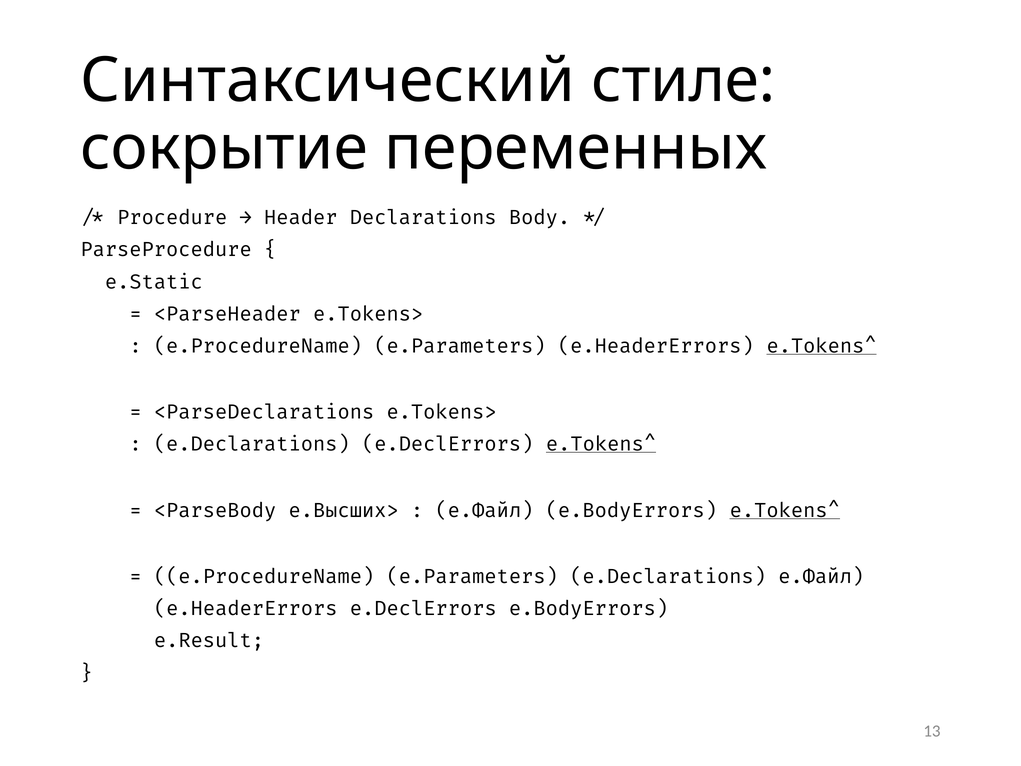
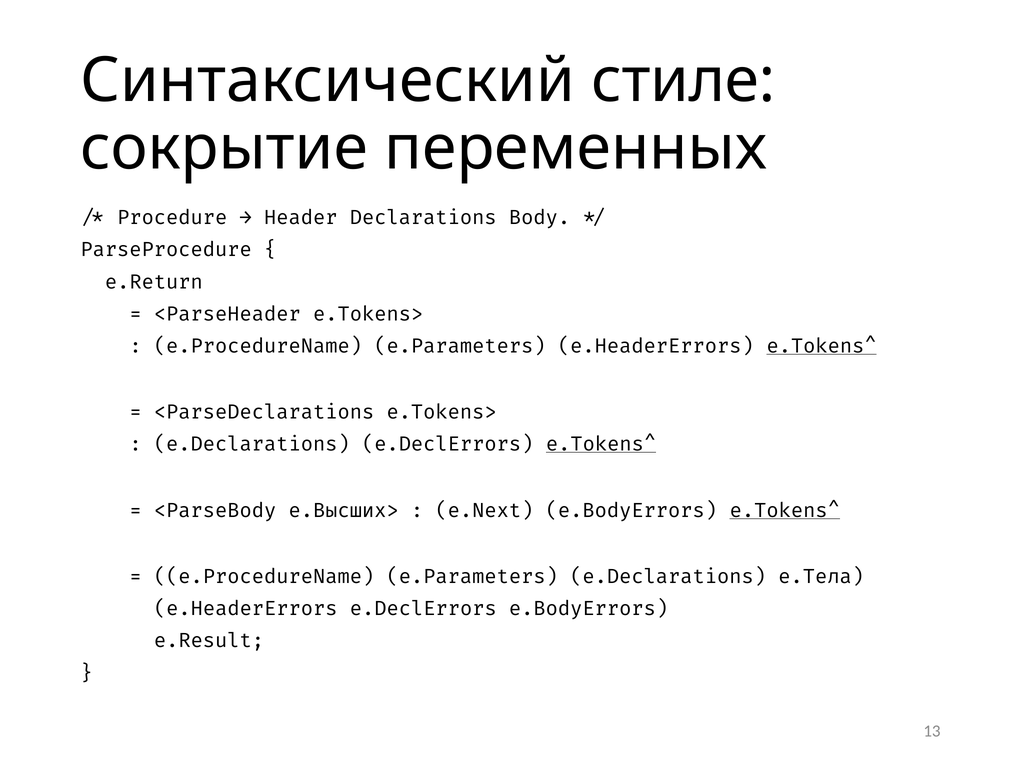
e.Static: e.Static -> e.Return
e.Файл at (484, 510): e.Файл -> e.Next
e.Declarations e.Файл: e.Файл -> e.Тела
